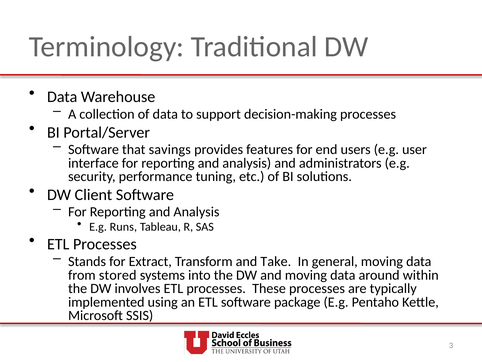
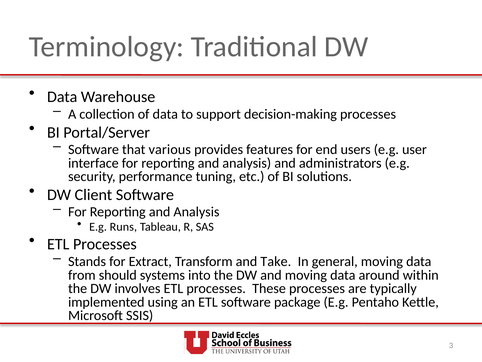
savings: savings -> various
stored: stored -> should
